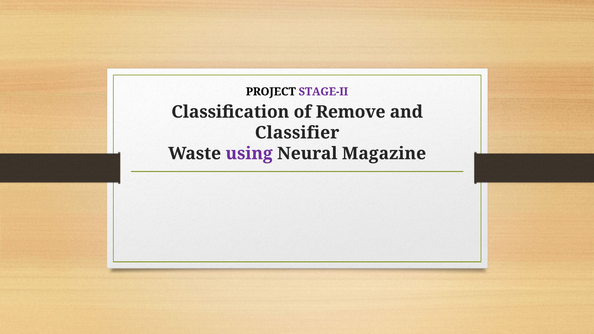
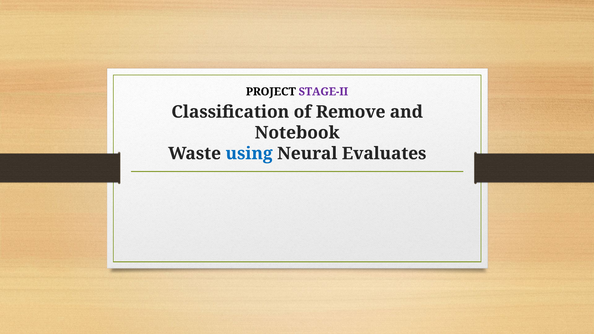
Classifier: Classifier -> Notebook
using colour: purple -> blue
Magazine: Magazine -> Evaluates
